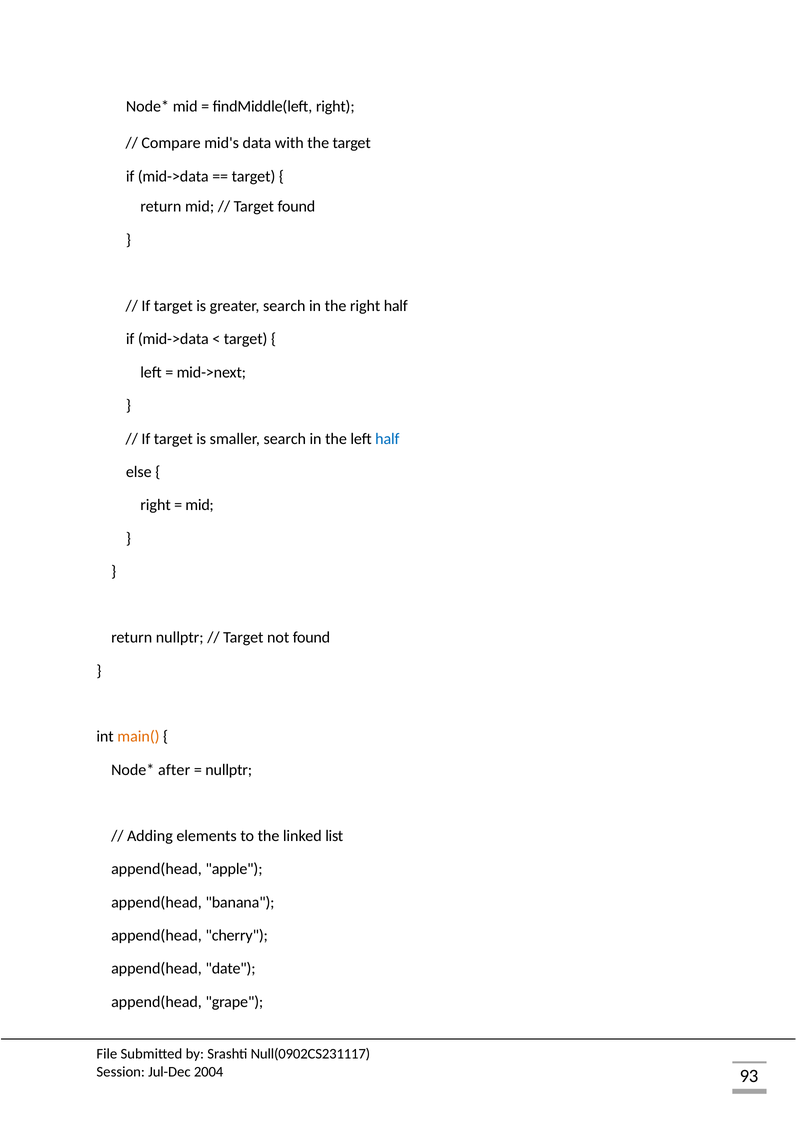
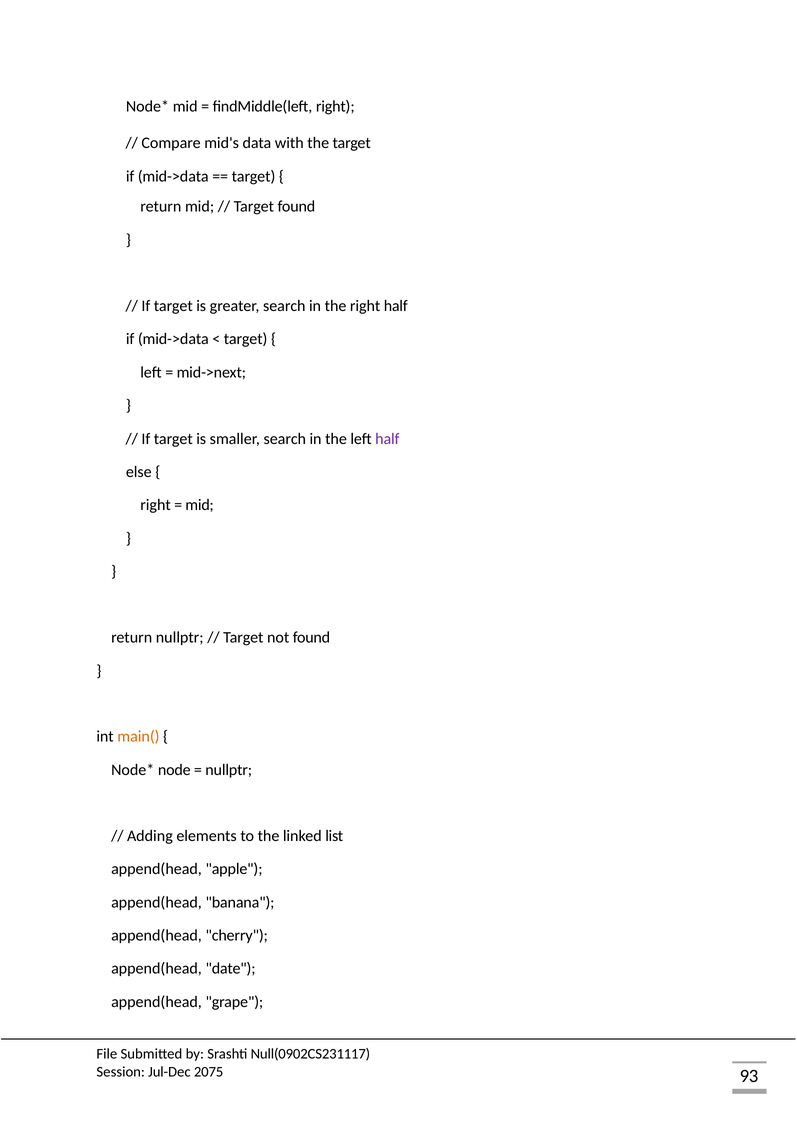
half at (387, 439) colour: blue -> purple
after: after -> node
2004: 2004 -> 2075
